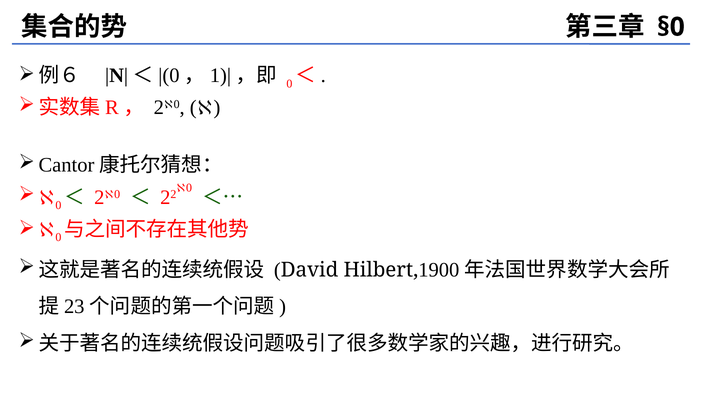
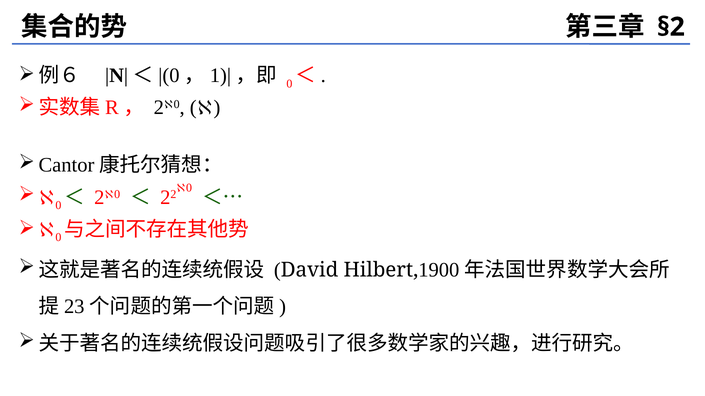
§0: §0 -> §2
